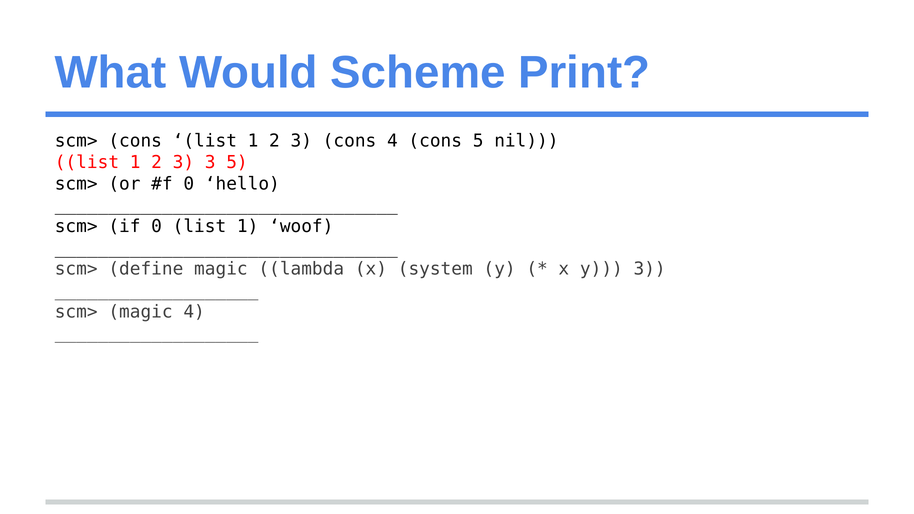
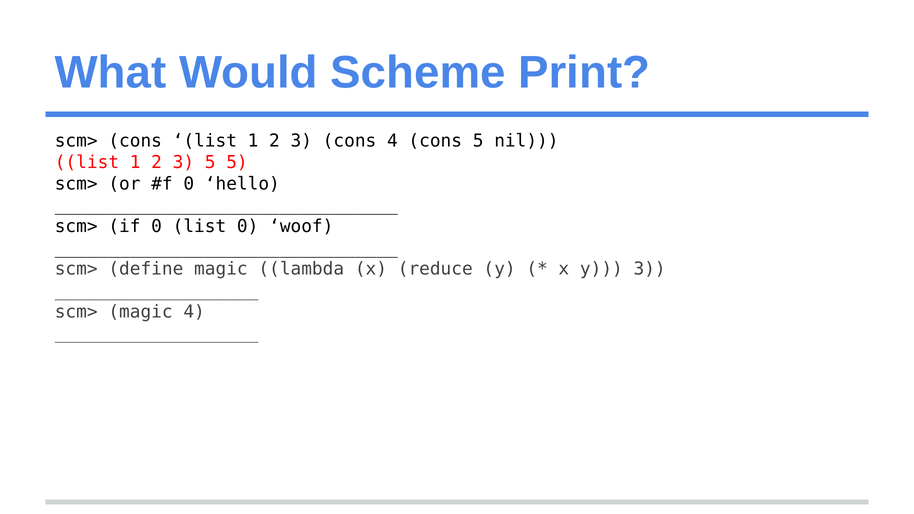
3 3: 3 -> 5
0 list 1: 1 -> 0
system: system -> reduce
